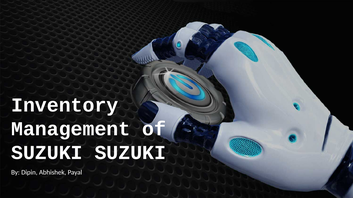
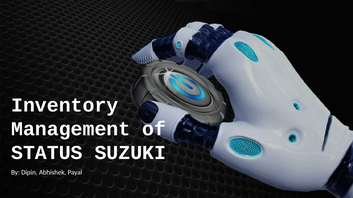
SUZUKI at (47, 153): SUZUKI -> STATUS
